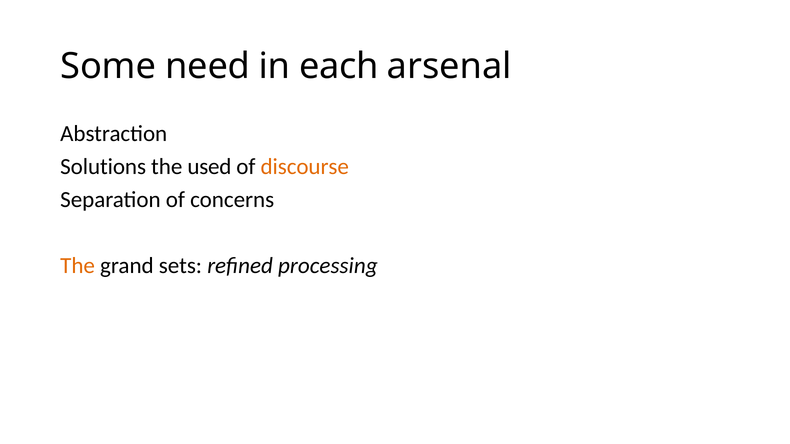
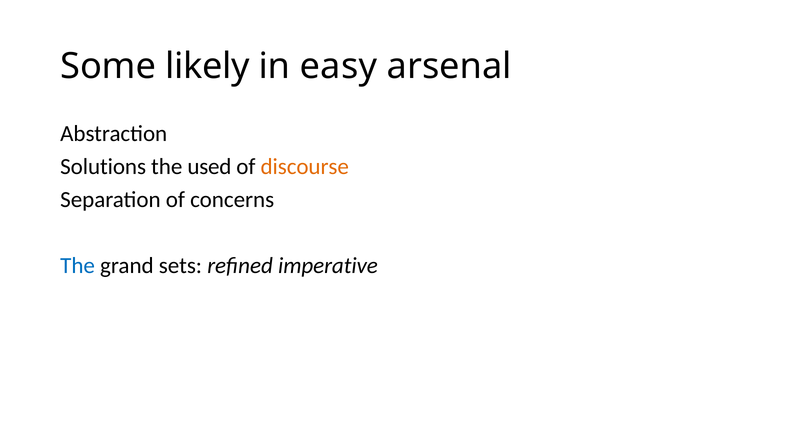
need: need -> likely
each: each -> easy
The at (78, 266) colour: orange -> blue
processing: processing -> imperative
